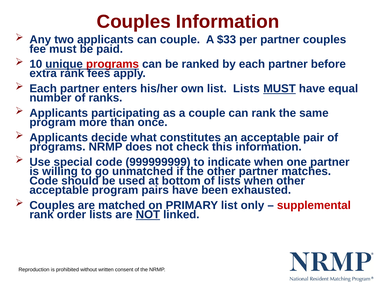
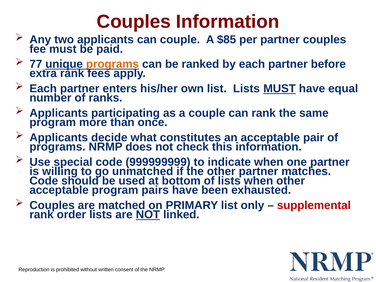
$33: $33 -> $85
10: 10 -> 77
programs at (112, 64) colour: red -> orange
